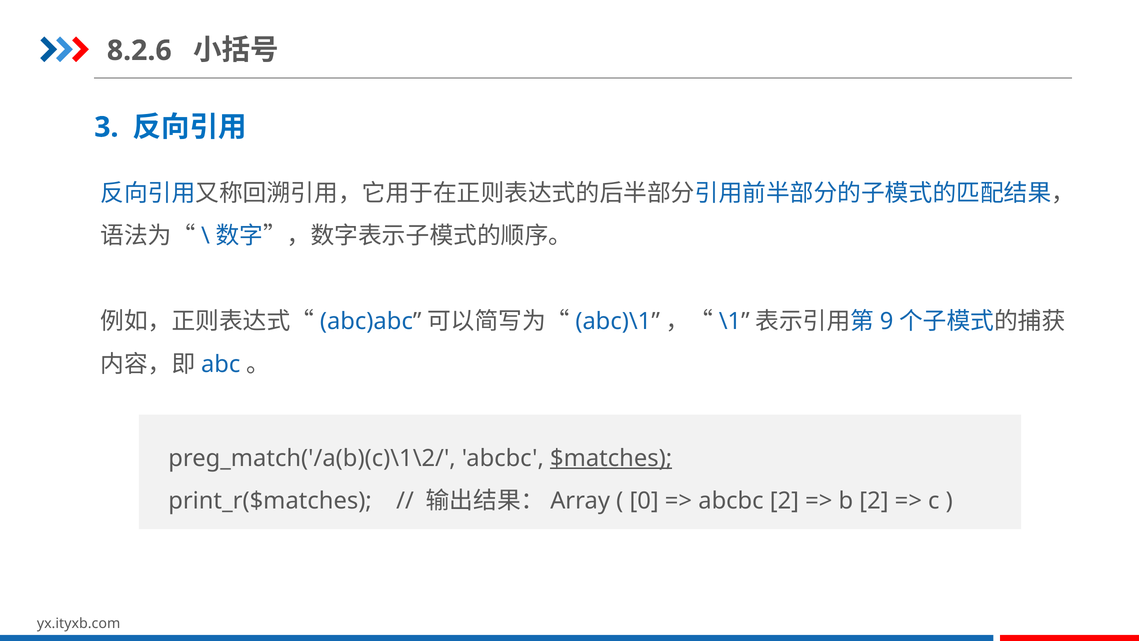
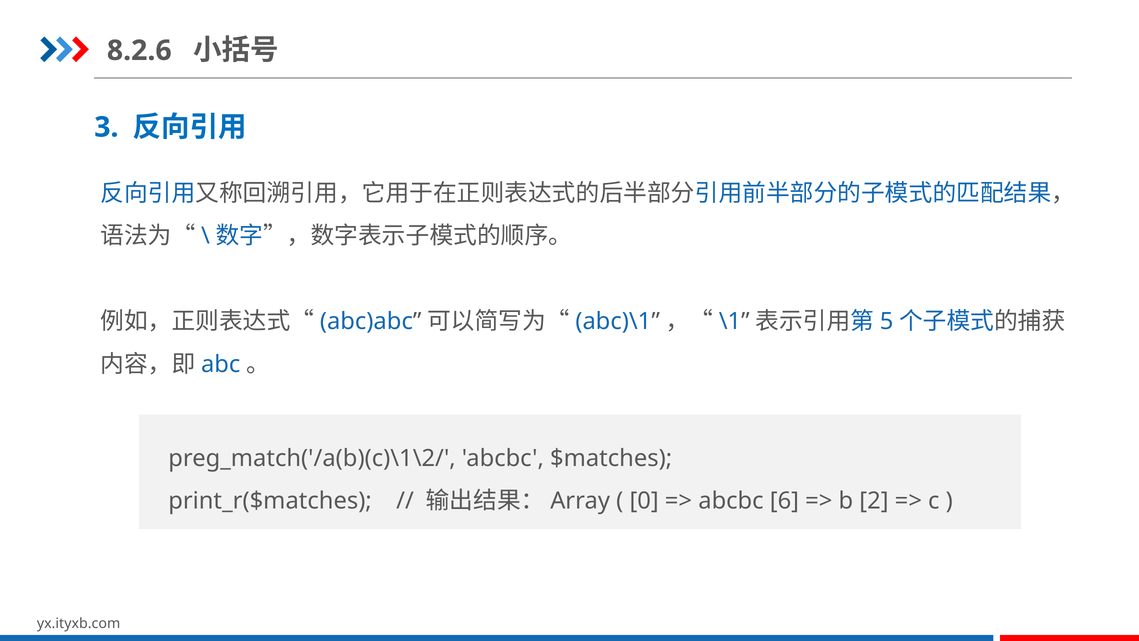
9: 9 -> 5
$matches underline: present -> none
abcbc 2: 2 -> 6
